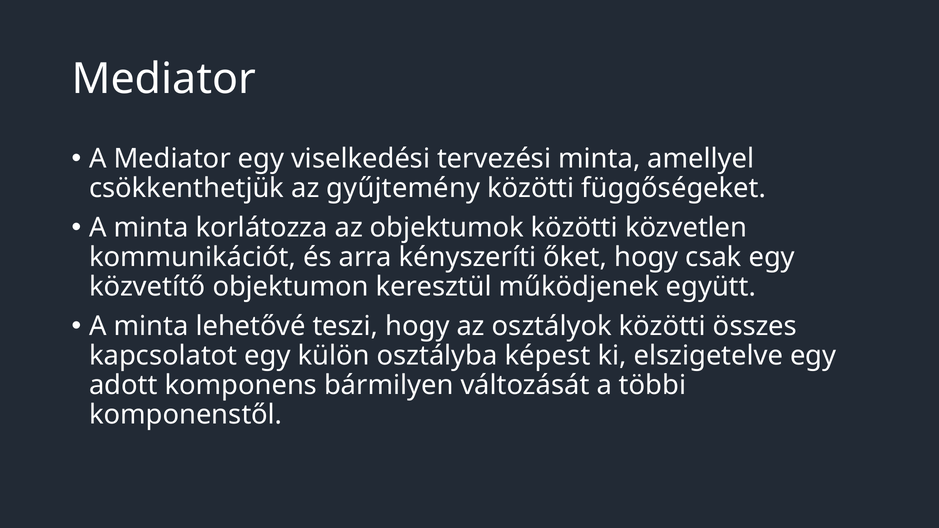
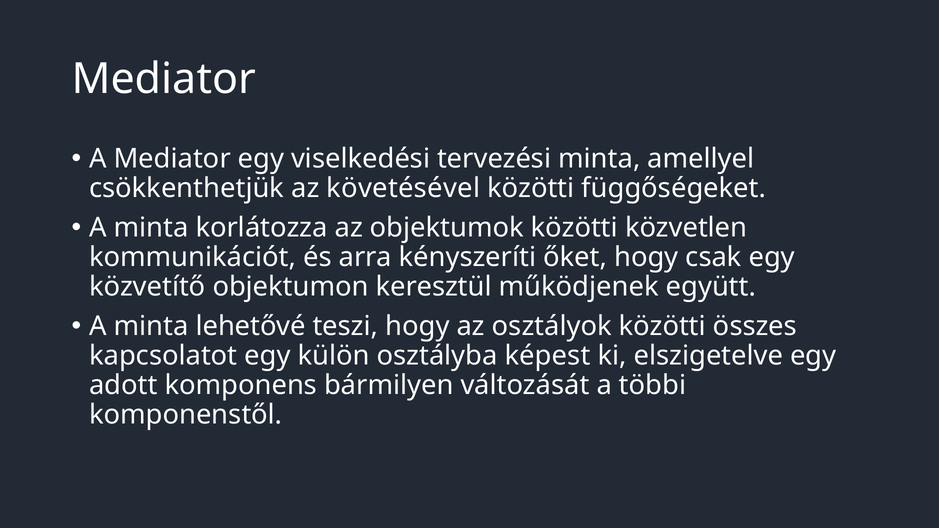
gyűjtemény: gyűjtemény -> követésével
